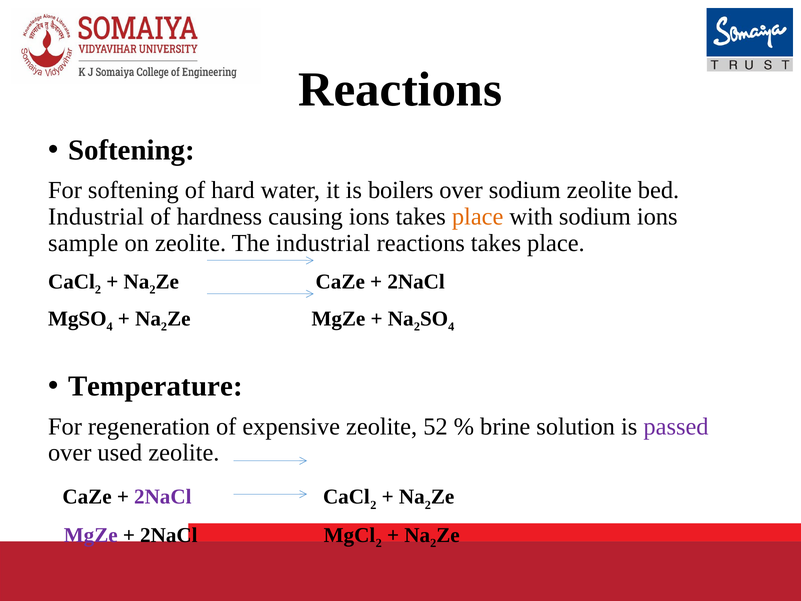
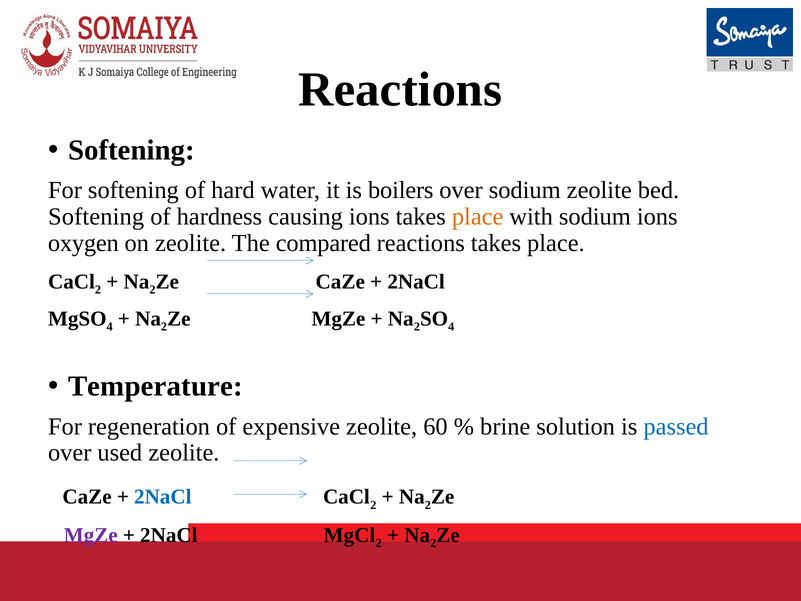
Industrial at (96, 217): Industrial -> Softening
sample: sample -> oxygen
The industrial: industrial -> compared
52: 52 -> 60
passed colour: purple -> blue
2NaCl at (163, 497) colour: purple -> blue
